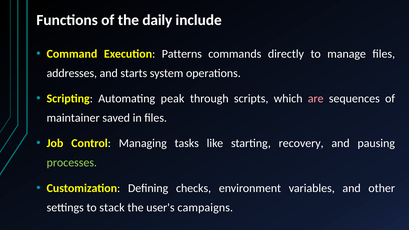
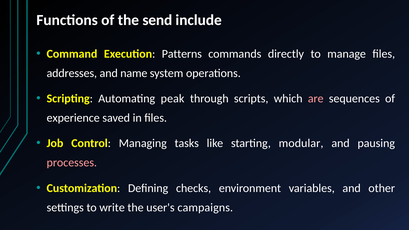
daily: daily -> send
starts: starts -> name
maintainer: maintainer -> experience
recovery: recovery -> modular
processes colour: light green -> pink
stack: stack -> write
